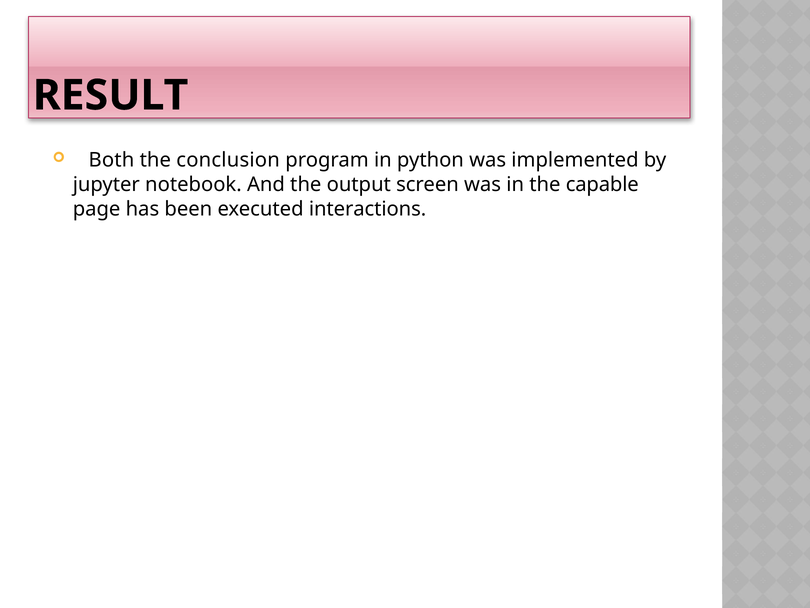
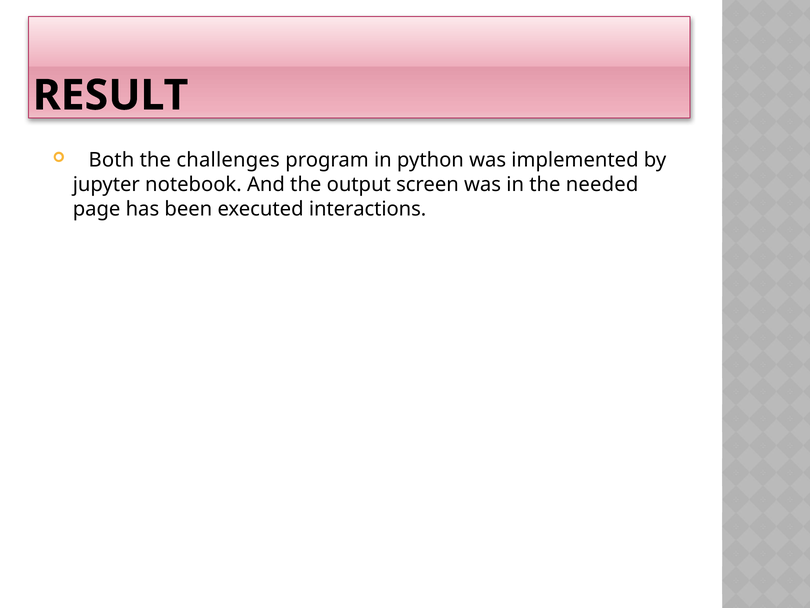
conclusion: conclusion -> challenges
capable: capable -> needed
